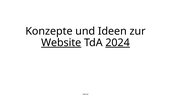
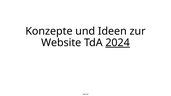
Website underline: present -> none
